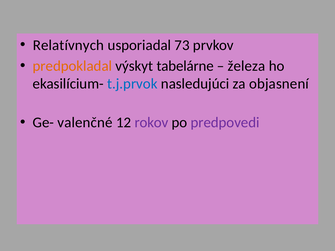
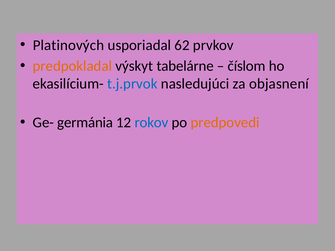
Relatívnych: Relatívnych -> Platinových
73: 73 -> 62
železa: železa -> číslom
valenčné: valenčné -> germánia
rokov colour: purple -> blue
predpovedi colour: purple -> orange
